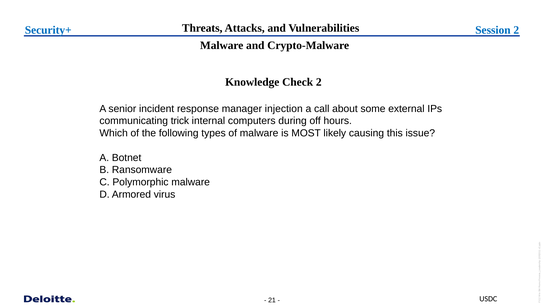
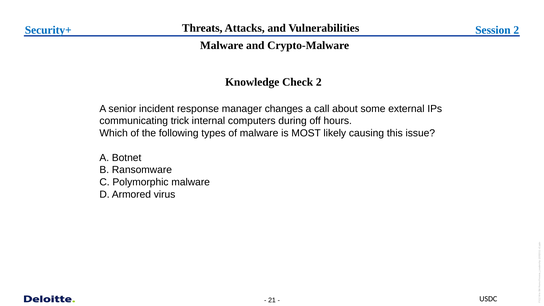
injection: injection -> changes
